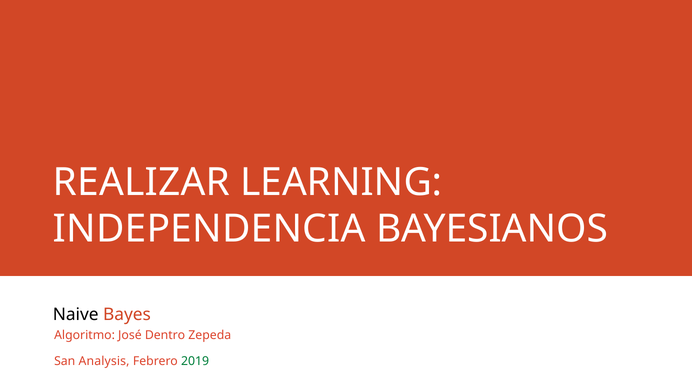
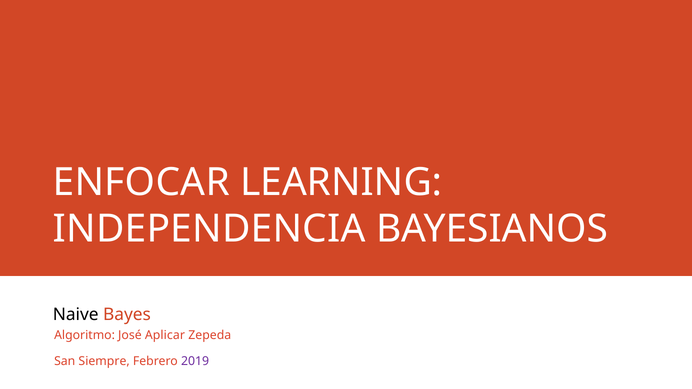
REALIZAR: REALIZAR -> ENFOCAR
Dentro: Dentro -> Aplicar
Analysis: Analysis -> Siempre
2019 colour: green -> purple
